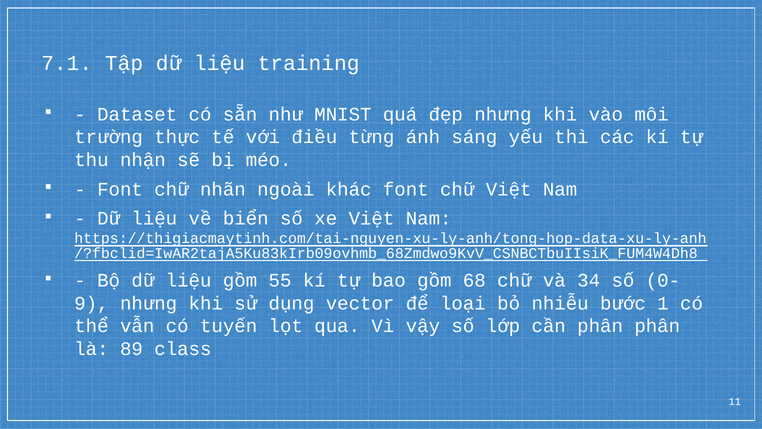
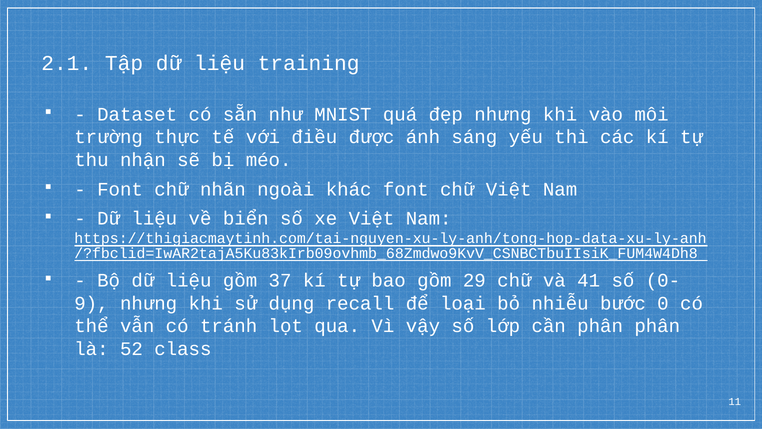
7.1: 7.1 -> 2.1
từng: từng -> được
55: 55 -> 37
68: 68 -> 29
34: 34 -> 41
vector: vector -> recall
1: 1 -> 0
tuyến: tuyến -> tránh
89: 89 -> 52
